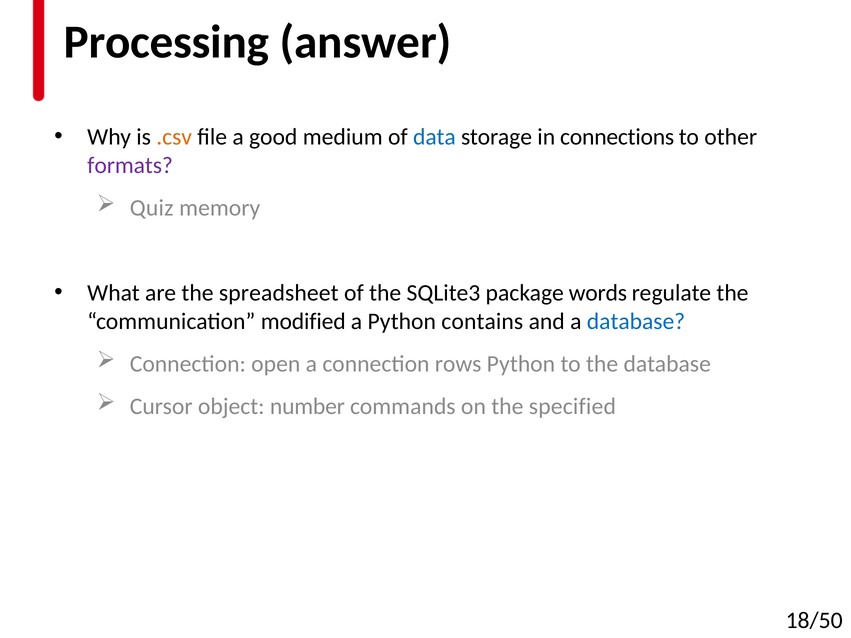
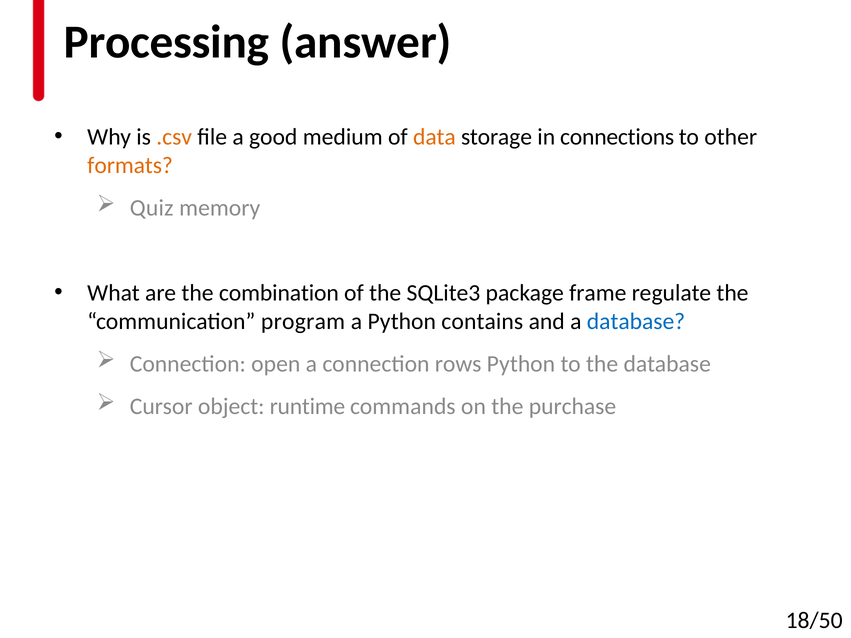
data colour: blue -> orange
formats colour: purple -> orange
spreadsheet: spreadsheet -> combination
words: words -> frame
modified: modified -> program
number: number -> runtime
specified: specified -> purchase
